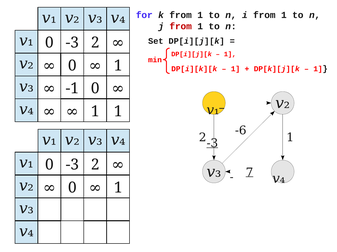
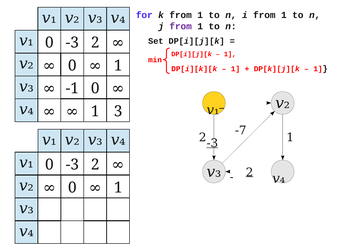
from at (181, 26) colour: red -> purple
1 1: 1 -> 3
-6: -6 -> -7
v₃ 7: 7 -> 2
